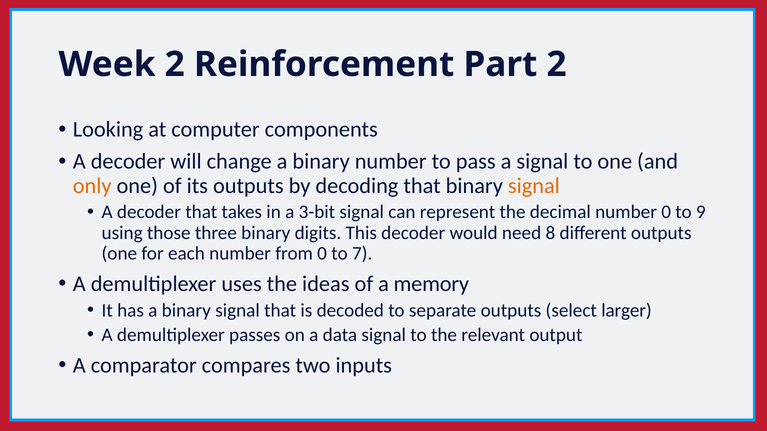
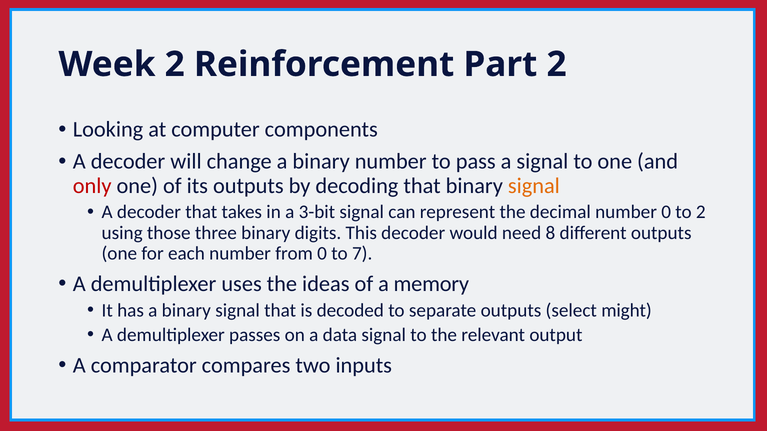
only colour: orange -> red
to 9: 9 -> 2
larger: larger -> might
